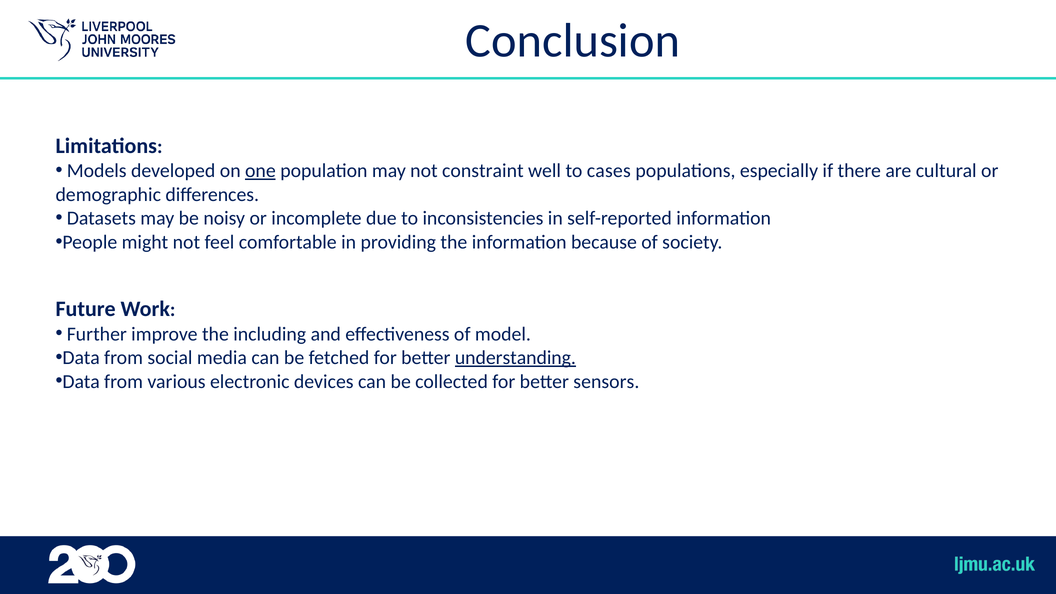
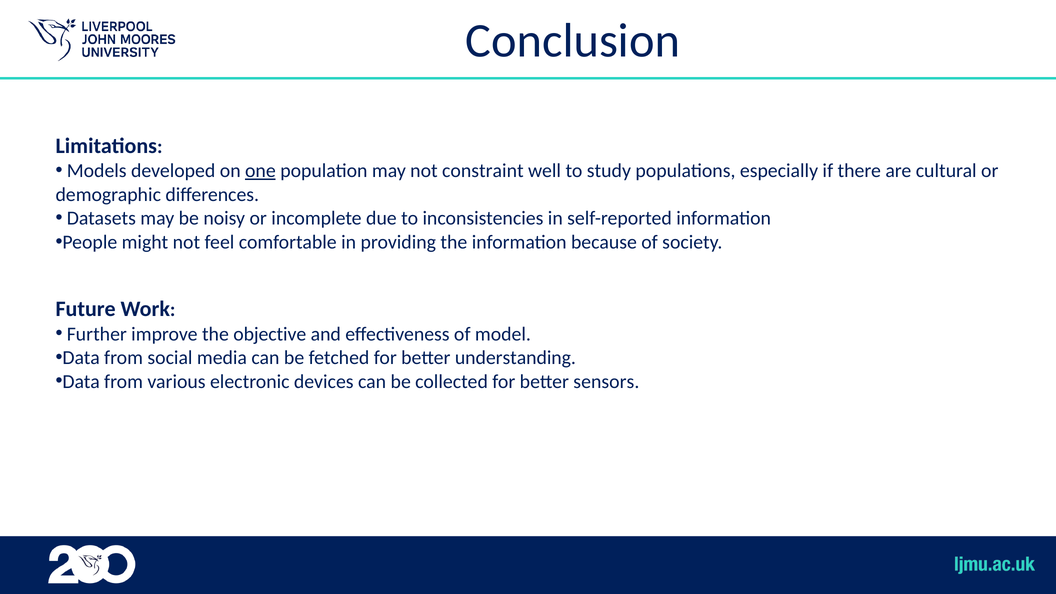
cases: cases -> study
including: including -> objective
understanding underline: present -> none
